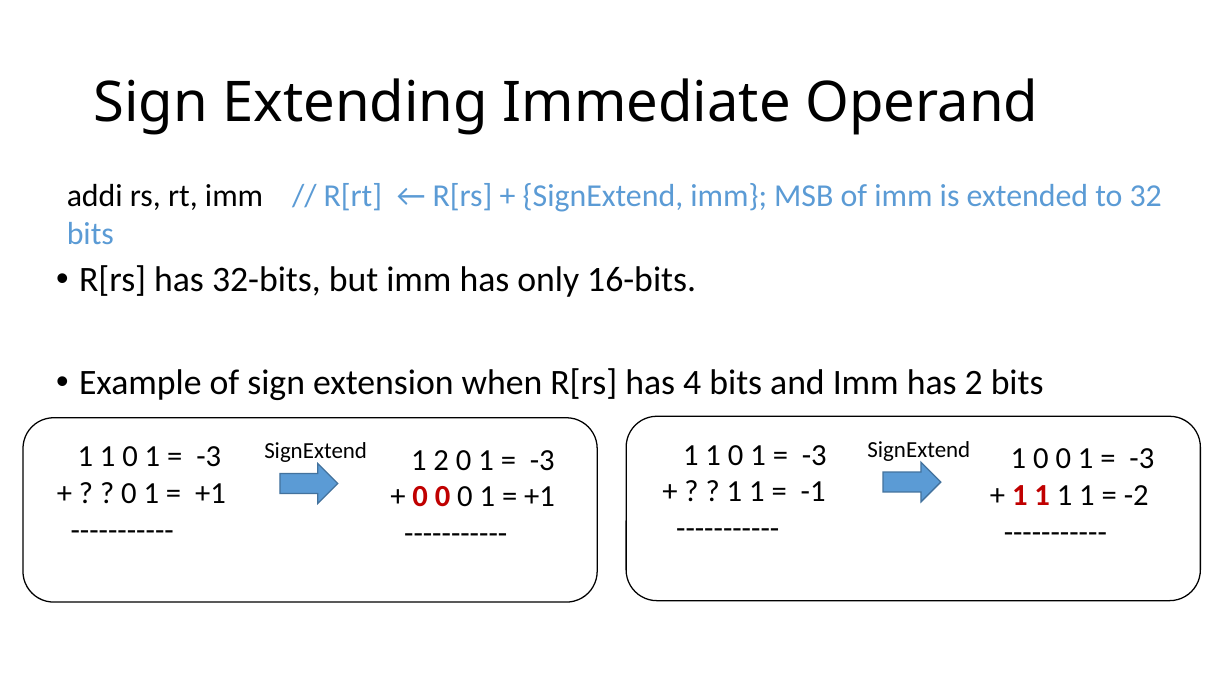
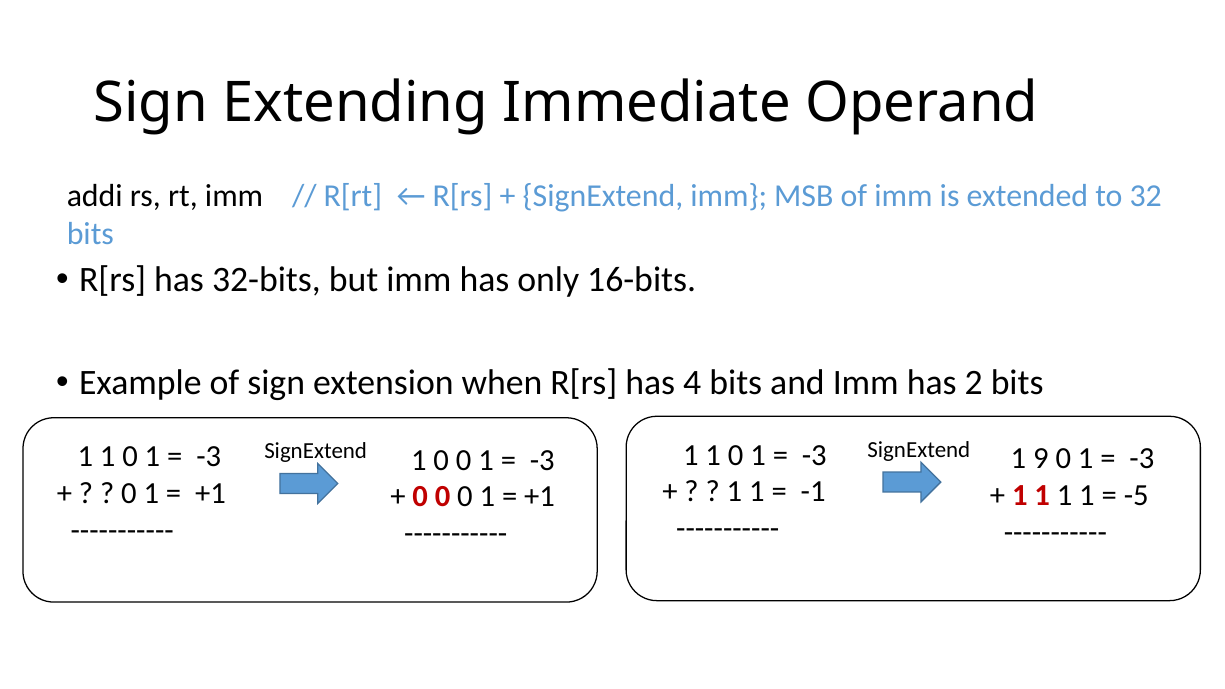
SignExtend 1 0: 0 -> 9
SignExtend 1 2: 2 -> 0
-2: -2 -> -5
